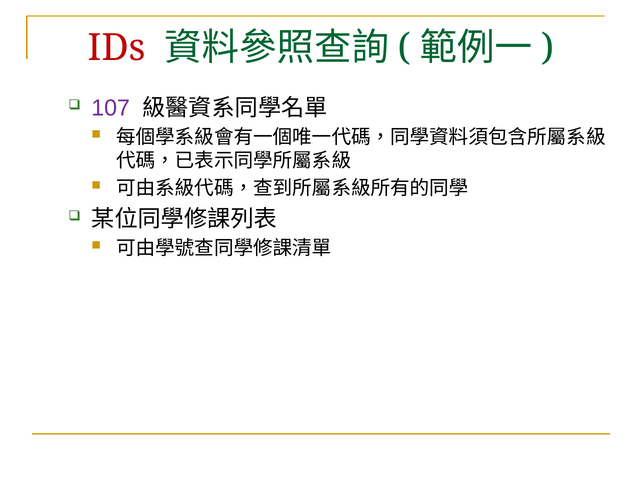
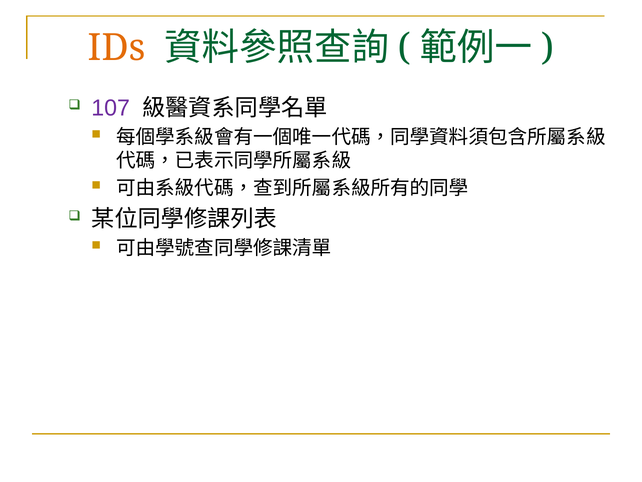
IDs colour: red -> orange
